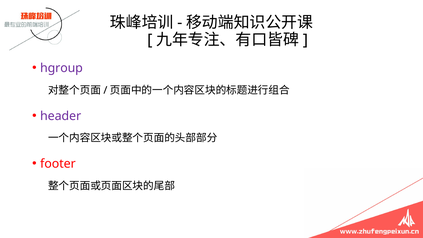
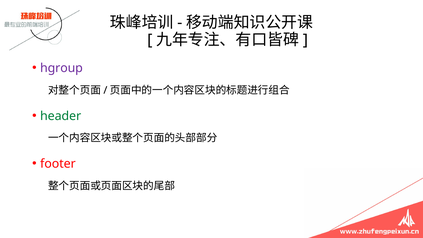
header colour: purple -> green
